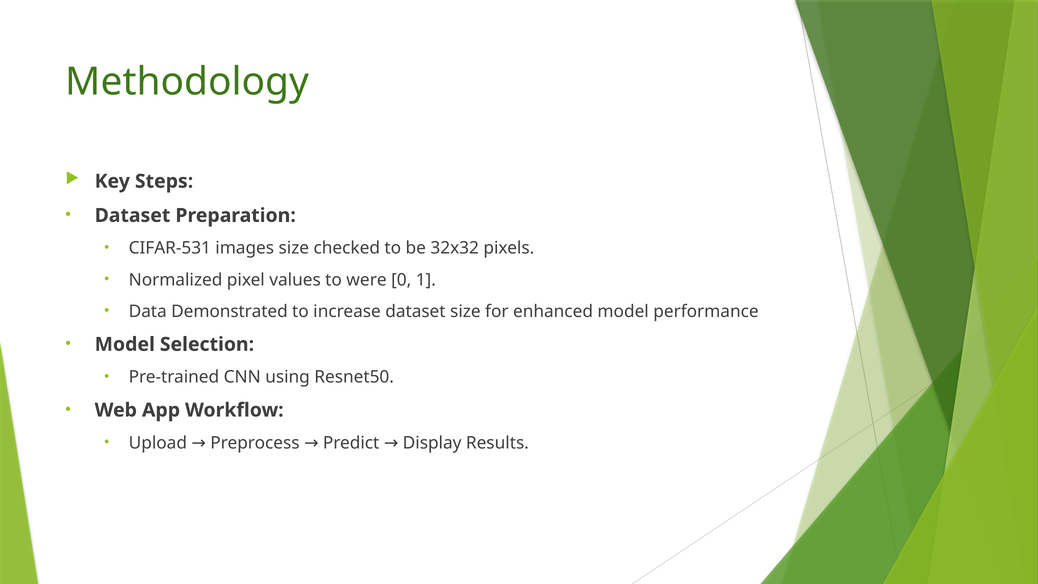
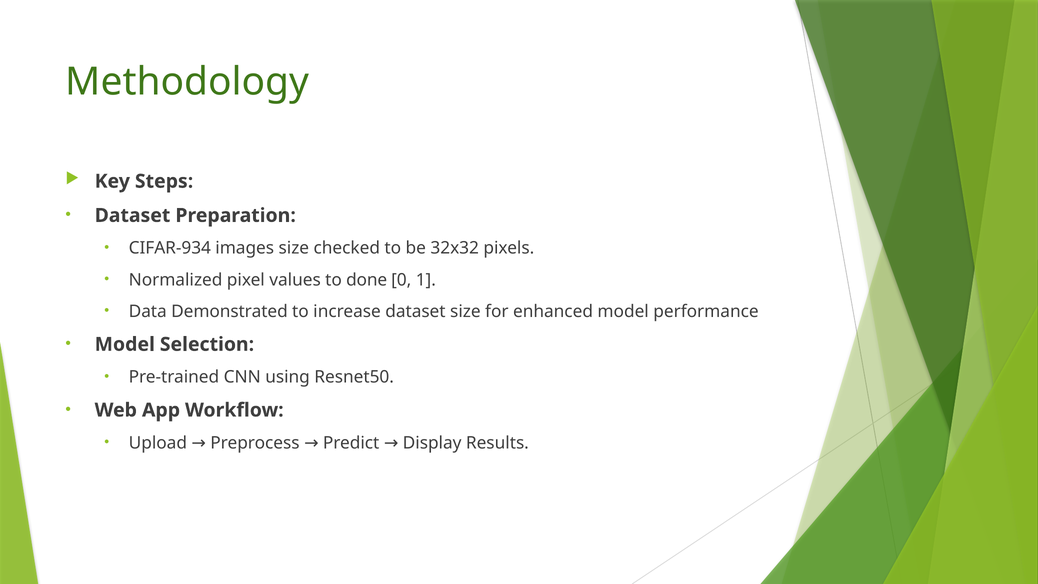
CIFAR-531: CIFAR-531 -> CIFAR-934
were: were -> done
